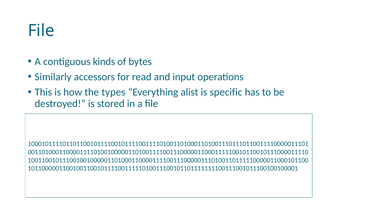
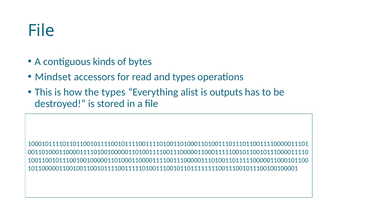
Similarly: Similarly -> Mindset
and input: input -> types
specific: specific -> outputs
